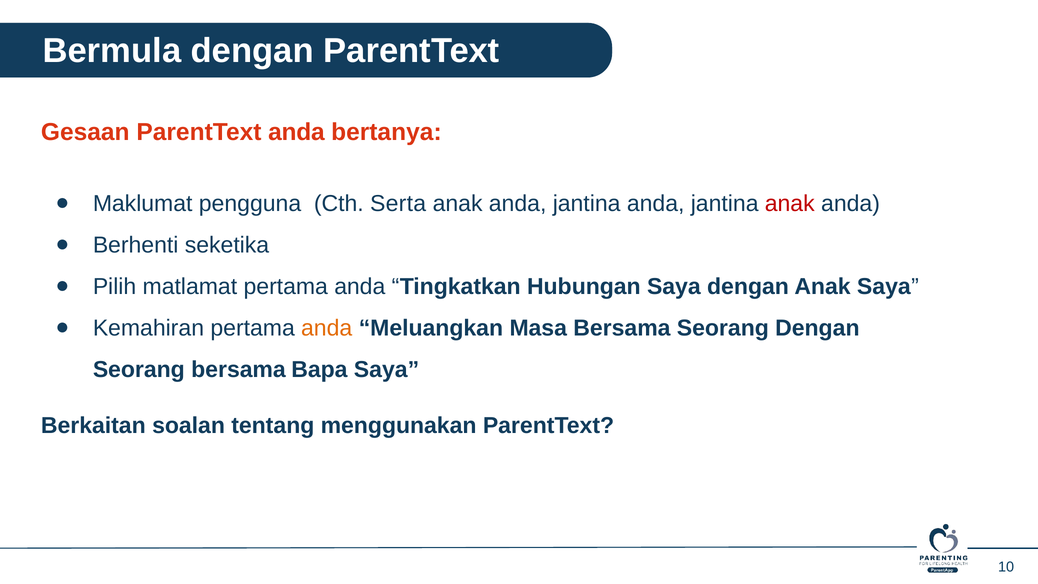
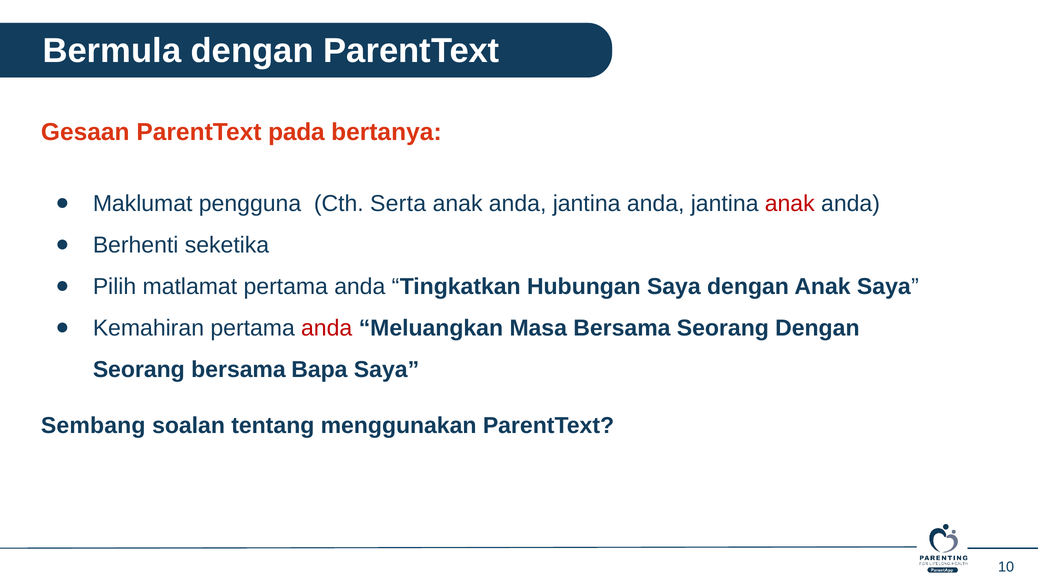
ParentText anda: anda -> pada
anda at (327, 328) colour: orange -> red
Berkaitan: Berkaitan -> Sembang
